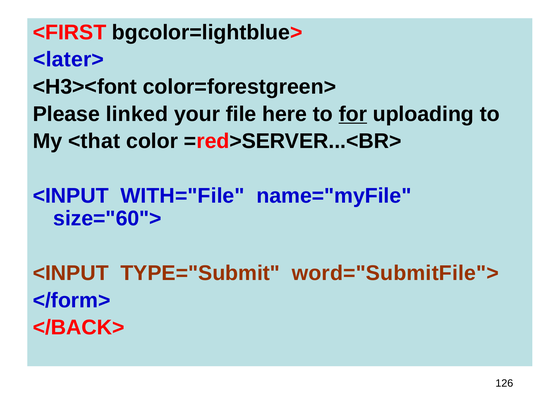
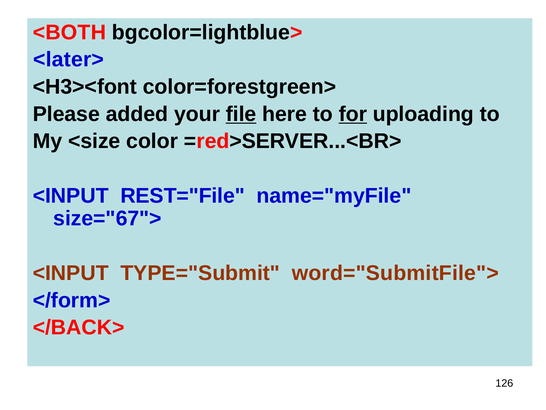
<FIRST: <FIRST -> <BOTH
linked: linked -> added
file underline: none -> present
<that: <that -> <size
WITH="File: WITH="File -> REST="File
size="60">: size="60"> -> size="67">
